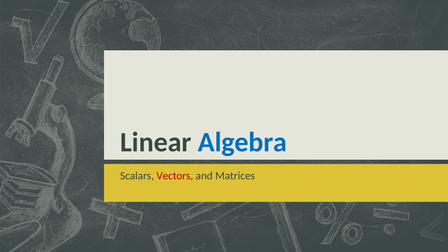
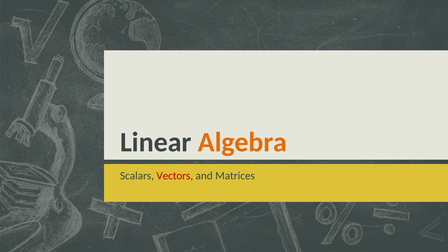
Algebra colour: blue -> orange
